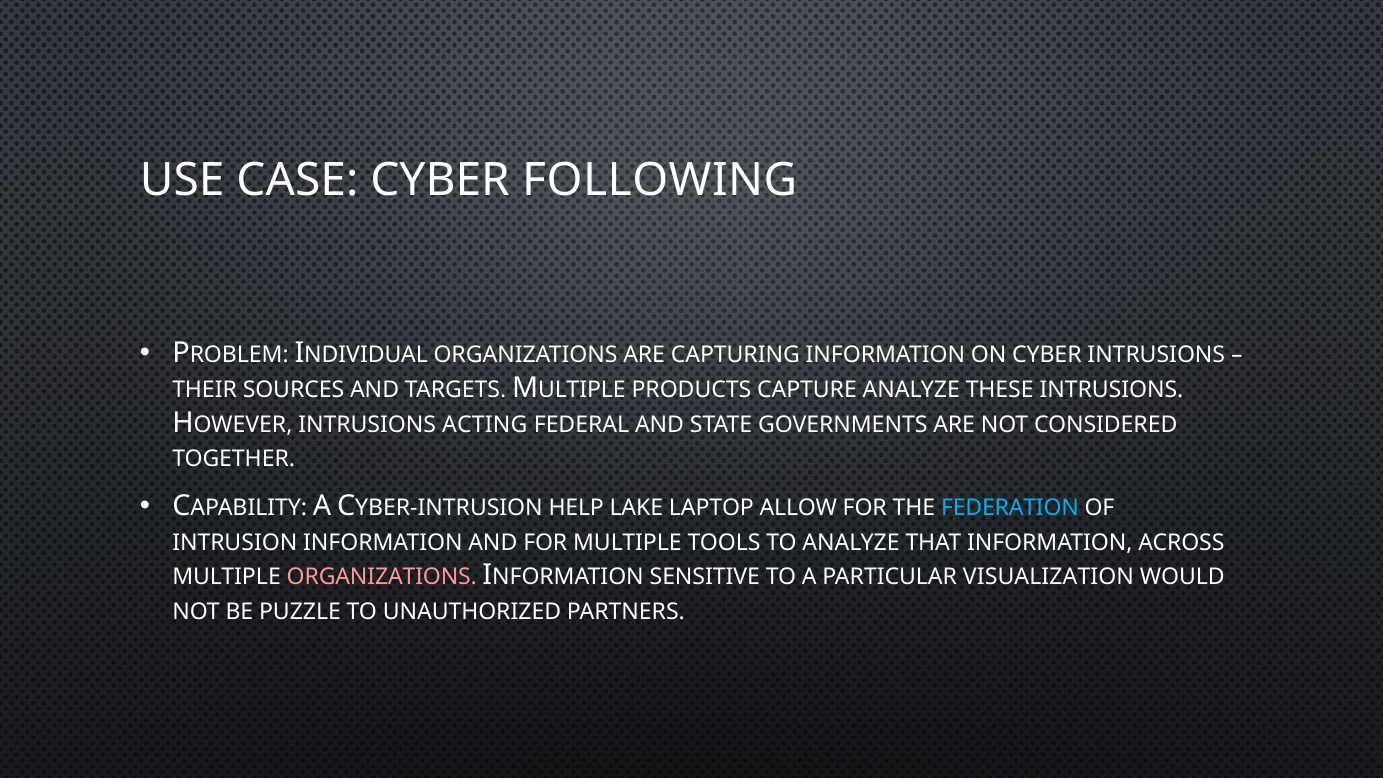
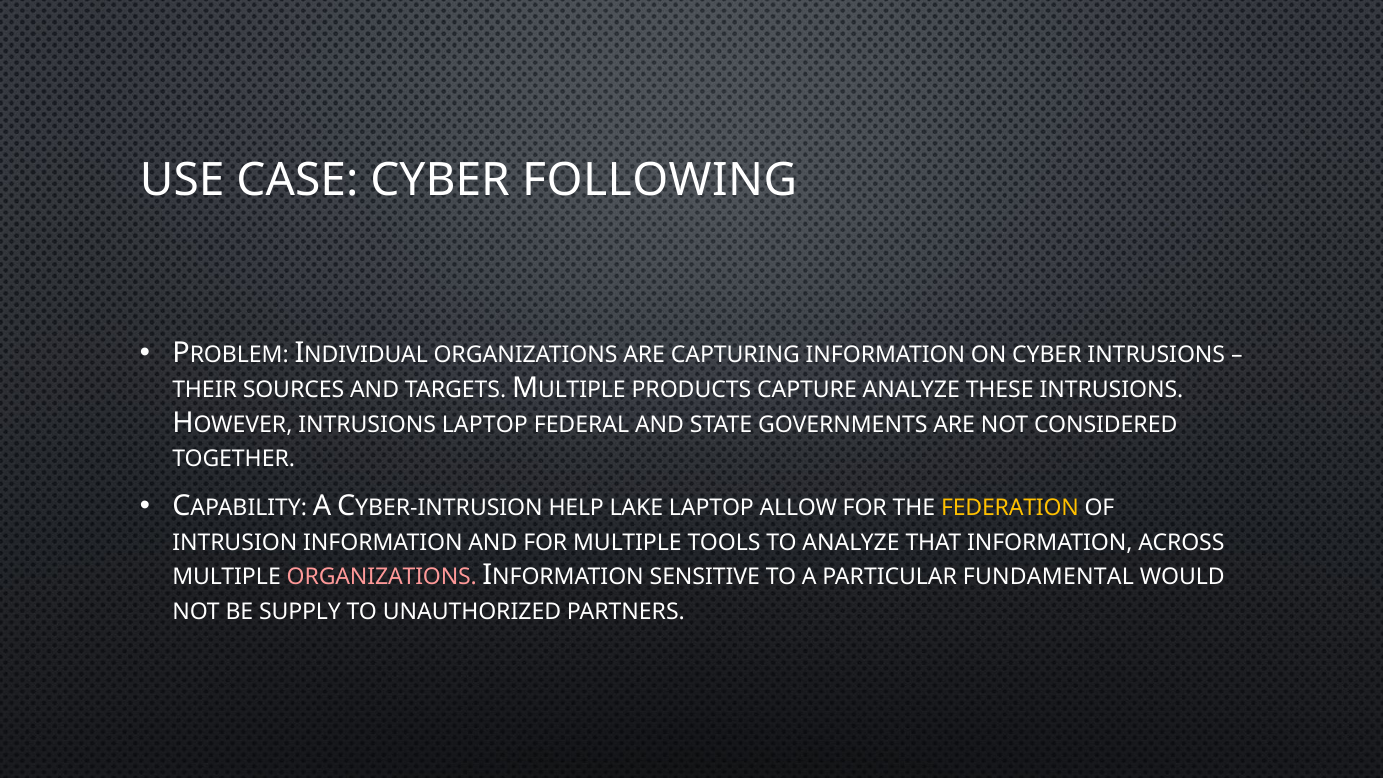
INTRUSIONS ACTING: ACTING -> LAPTOP
FEDERATION colour: light blue -> yellow
VISUALIZATION: VISUALIZATION -> FUNDAMENTAL
PUZZLE: PUZZLE -> SUPPLY
